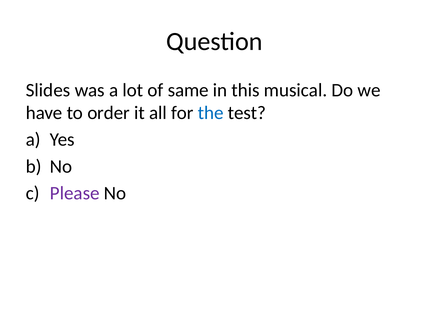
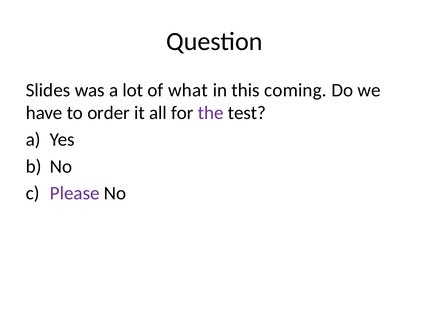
same: same -> what
musical: musical -> coming
the colour: blue -> purple
